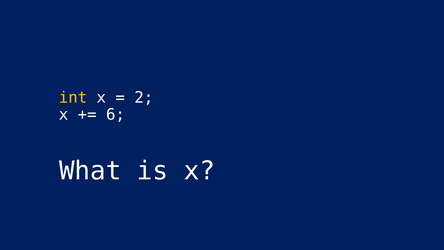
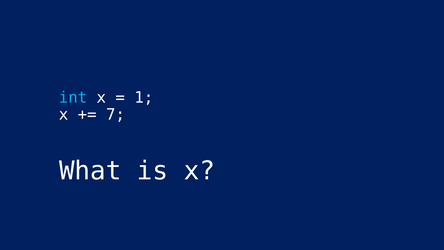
int colour: yellow -> light blue
2: 2 -> 1
6: 6 -> 7
